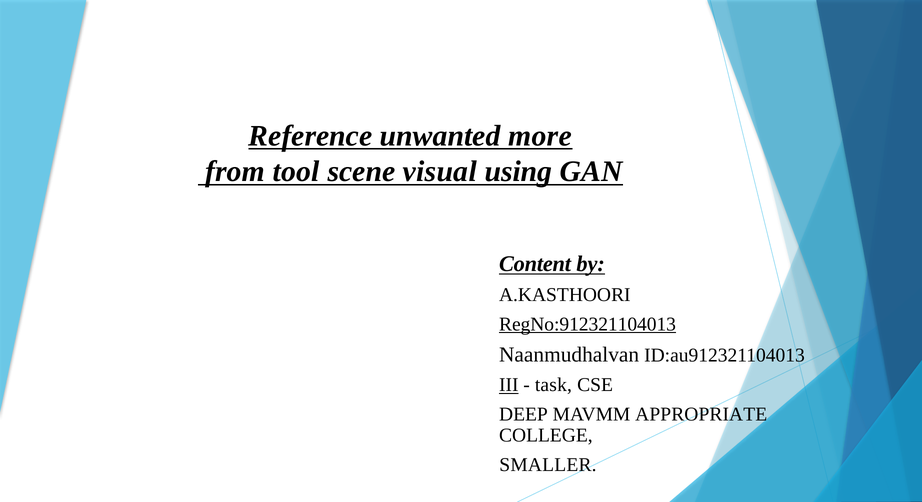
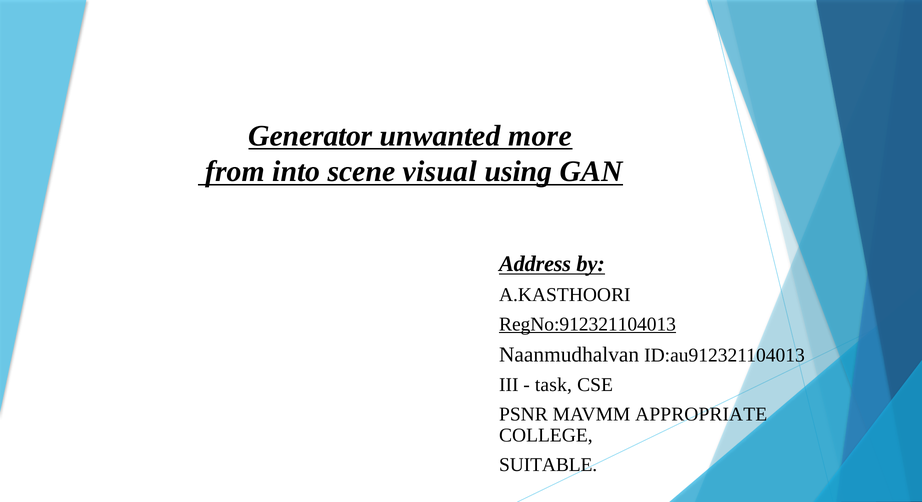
Reference: Reference -> Generator
tool: tool -> into
Content: Content -> Address
III underline: present -> none
DEEP: DEEP -> PSNR
SMALLER: SMALLER -> SUITABLE
